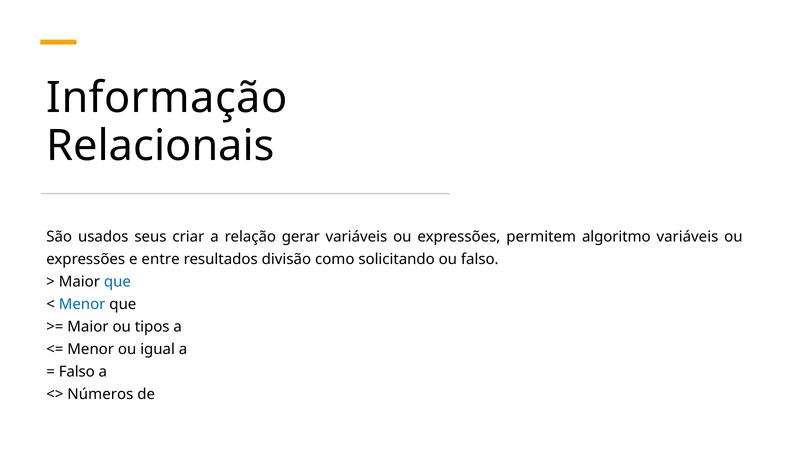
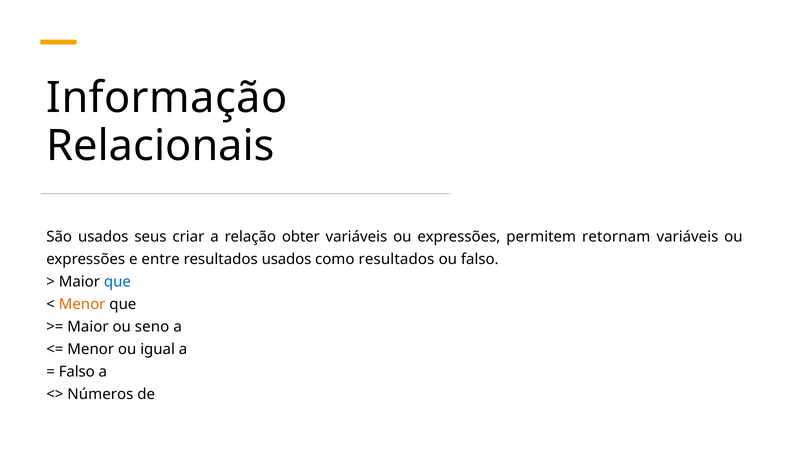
gerar: gerar -> obter
algoritmo: algoritmo -> retornam
resultados divisão: divisão -> usados
como solicitando: solicitando -> resultados
Menor at (82, 304) colour: blue -> orange
tipos: tipos -> seno
